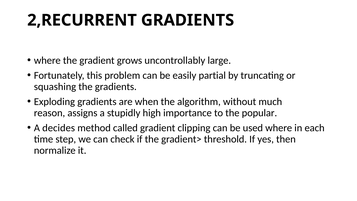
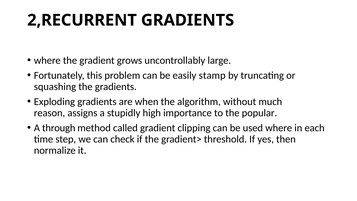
partial: partial -> stamp
decides: decides -> through
